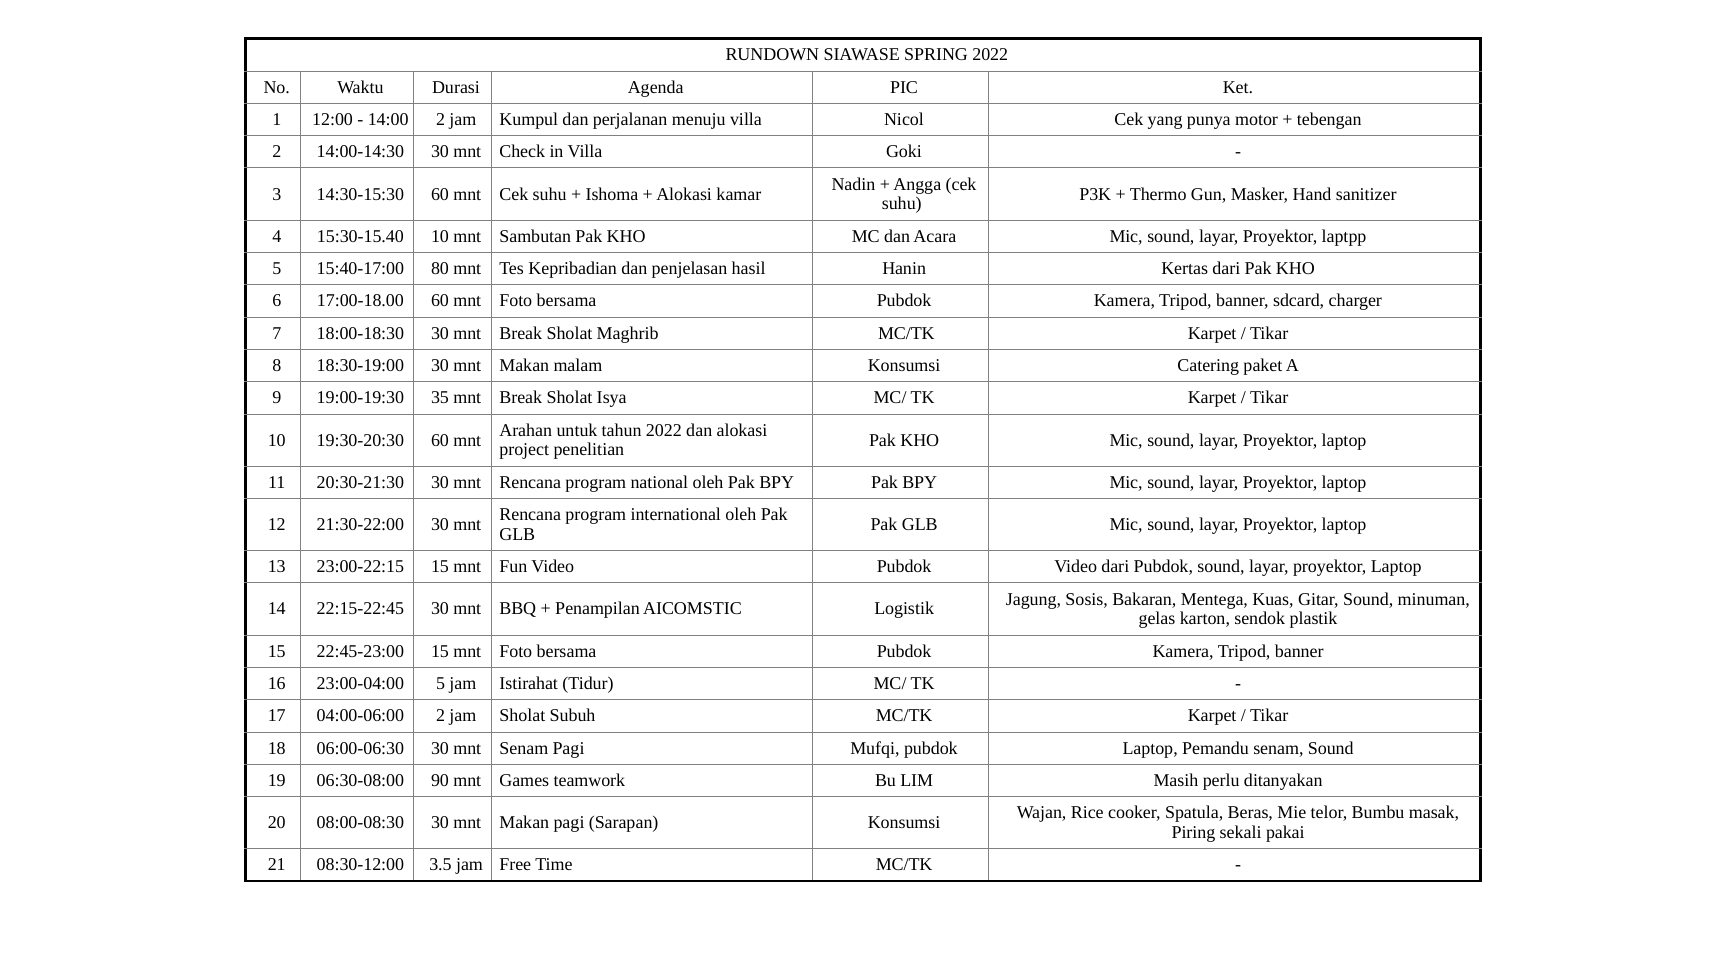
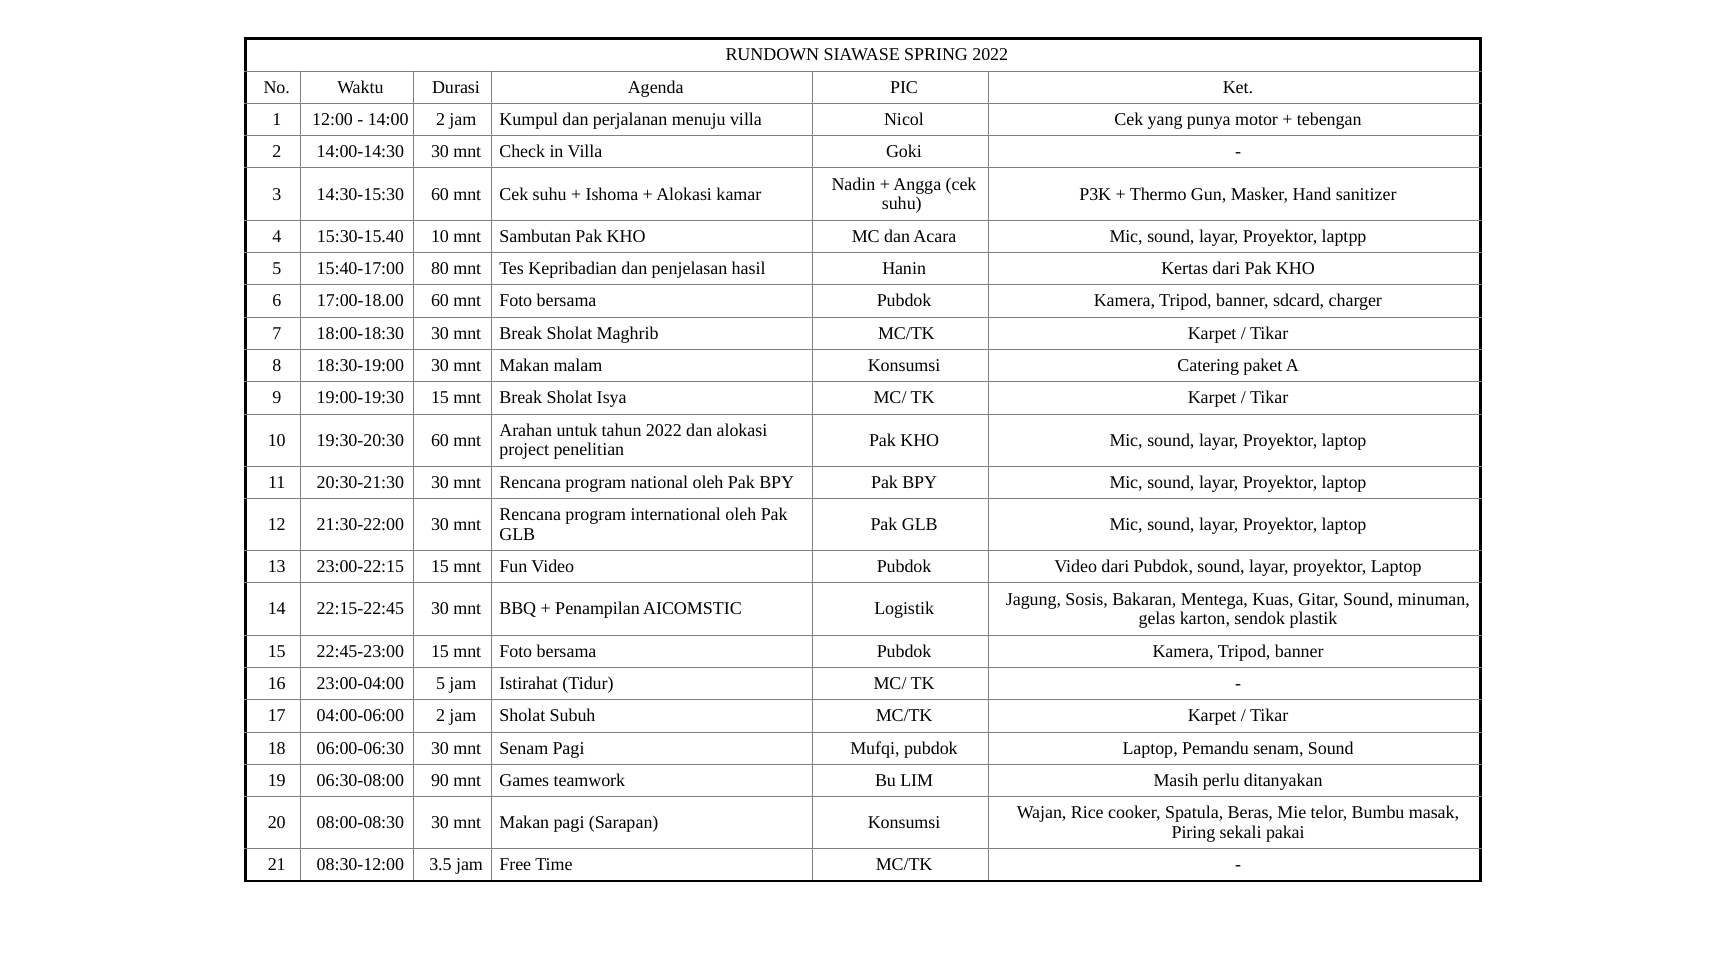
19:00-19:30 35: 35 -> 15
